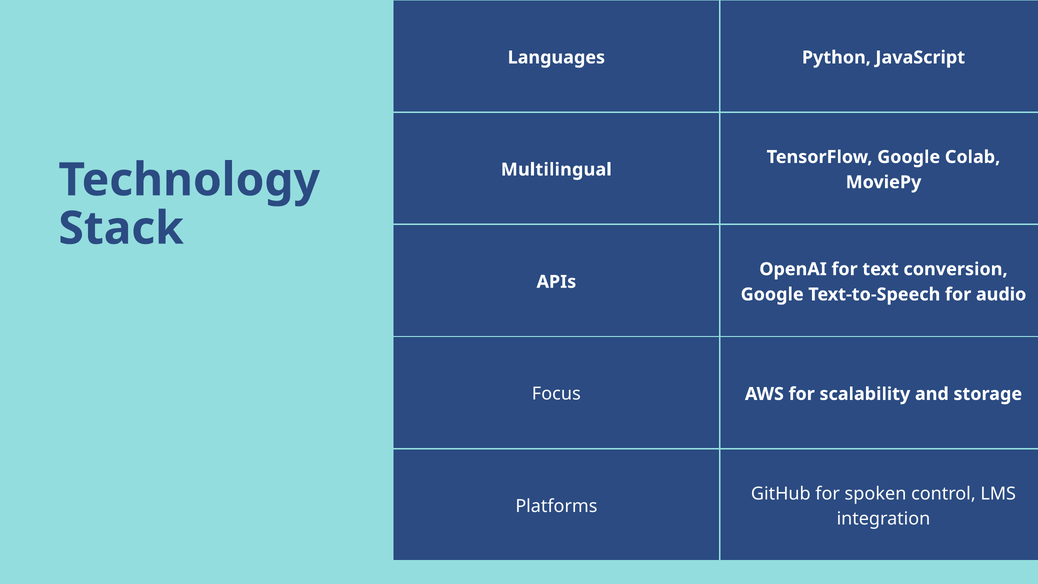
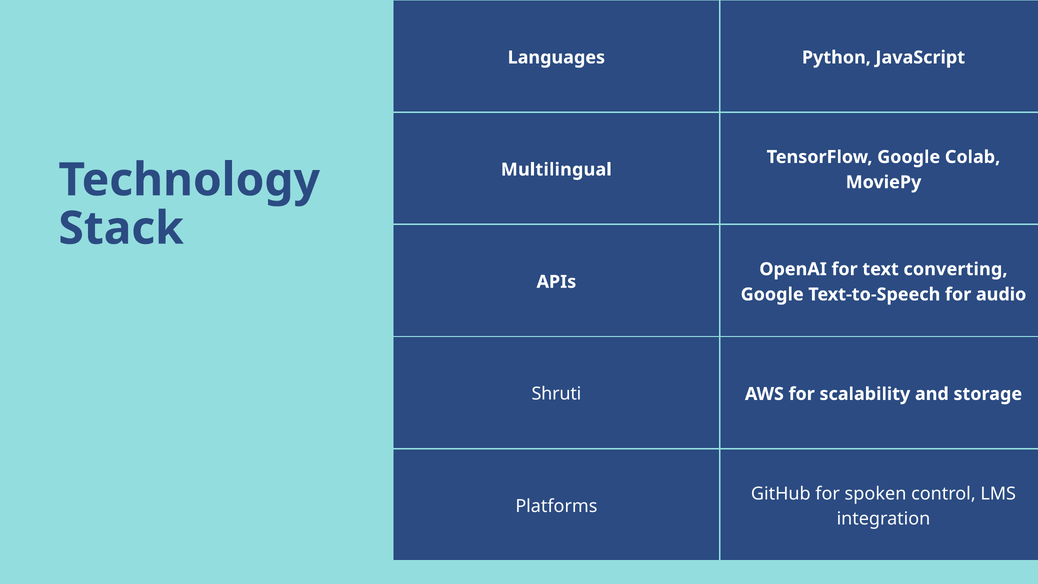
conversion: conversion -> converting
Focus: Focus -> Shruti
